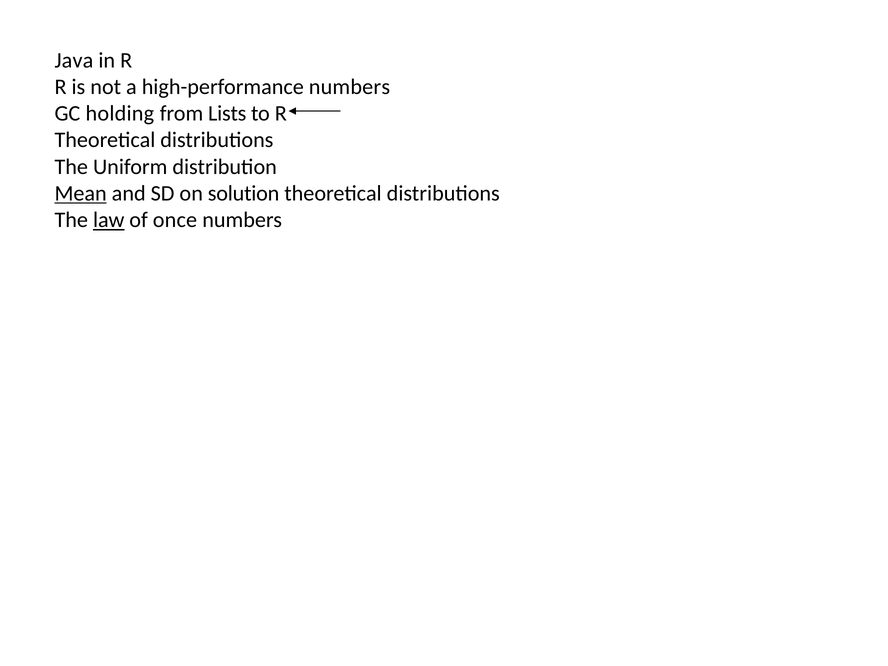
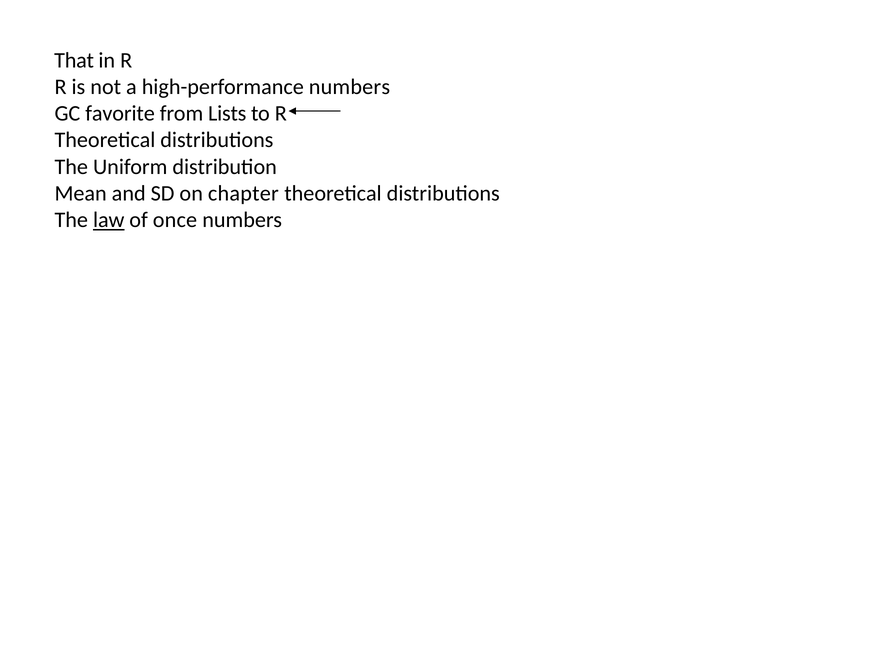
Java: Java -> That
holding: holding -> favorite
Mean underline: present -> none
solution: solution -> chapter
